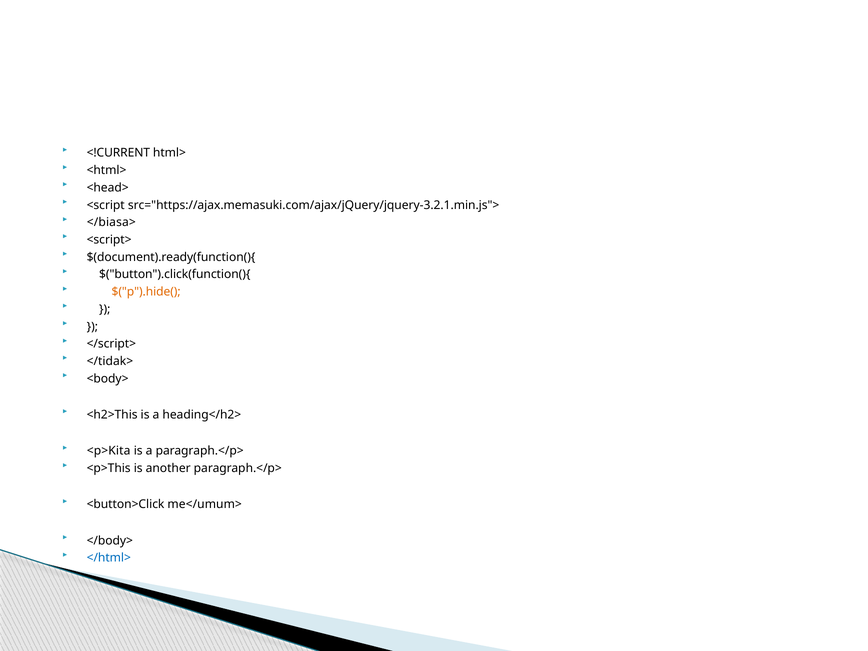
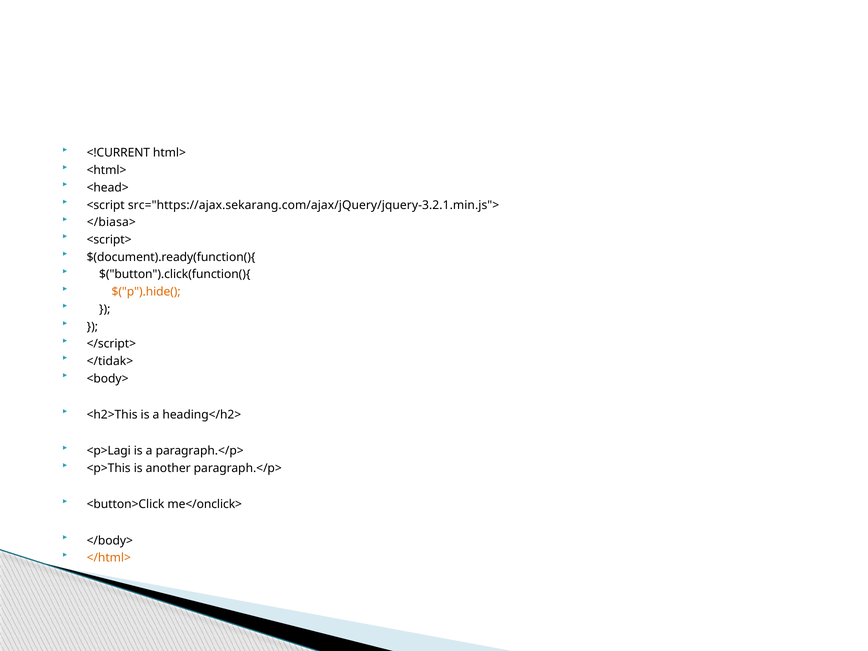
src="https://ajax.memasuki.com/ajax/jQuery/jquery-3.2.1.min.js">: src="https://ajax.memasuki.com/ajax/jQuery/jquery-3.2.1.min.js"> -> src="https://ajax.sekarang.com/ajax/jQuery/jquery-3.2.1.min.js">
<p>Kita: <p>Kita -> <p>Lagi
me</umum>: me</umum> -> me</onclick>
</html> colour: blue -> orange
